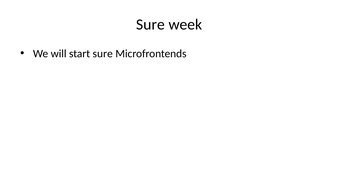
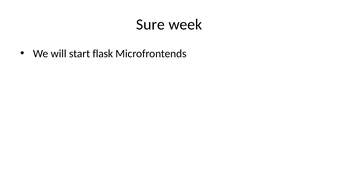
start sure: sure -> flask
